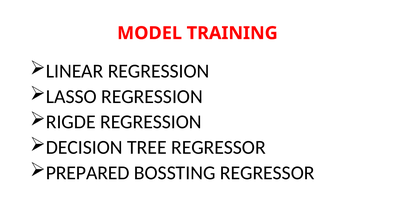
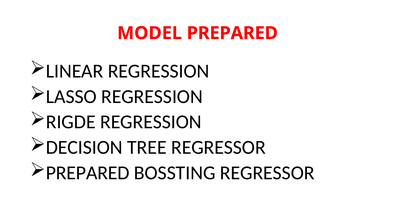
MODEL TRAINING: TRAINING -> PREPARED
